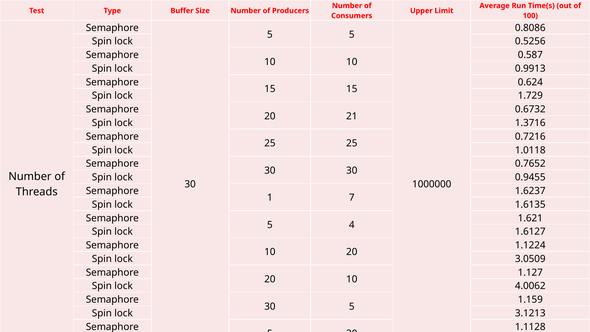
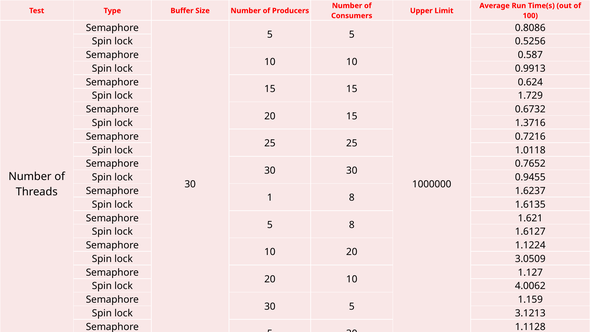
20 21: 21 -> 15
1 7: 7 -> 8
5 4: 4 -> 8
